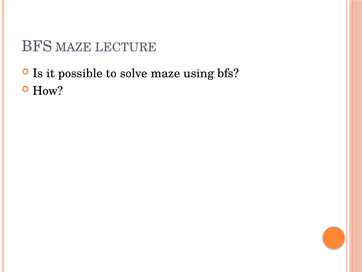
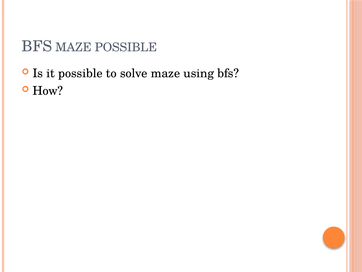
MAZE LECTURE: LECTURE -> POSSIBLE
